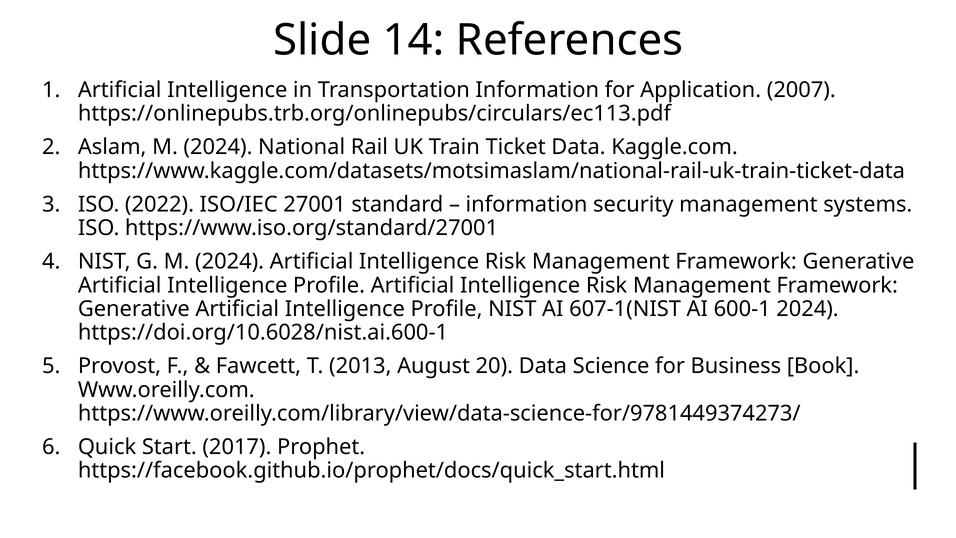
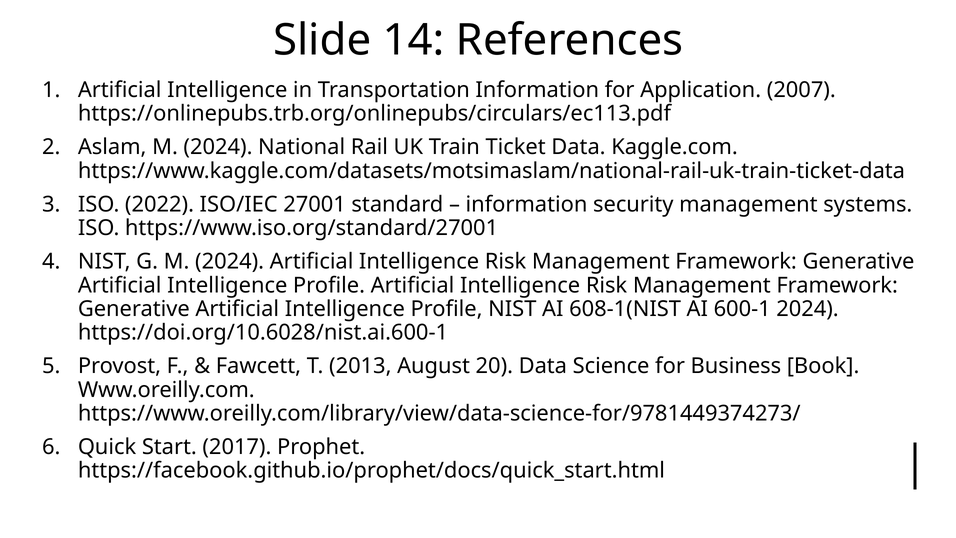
607-1(NIST: 607-1(NIST -> 608-1(NIST
